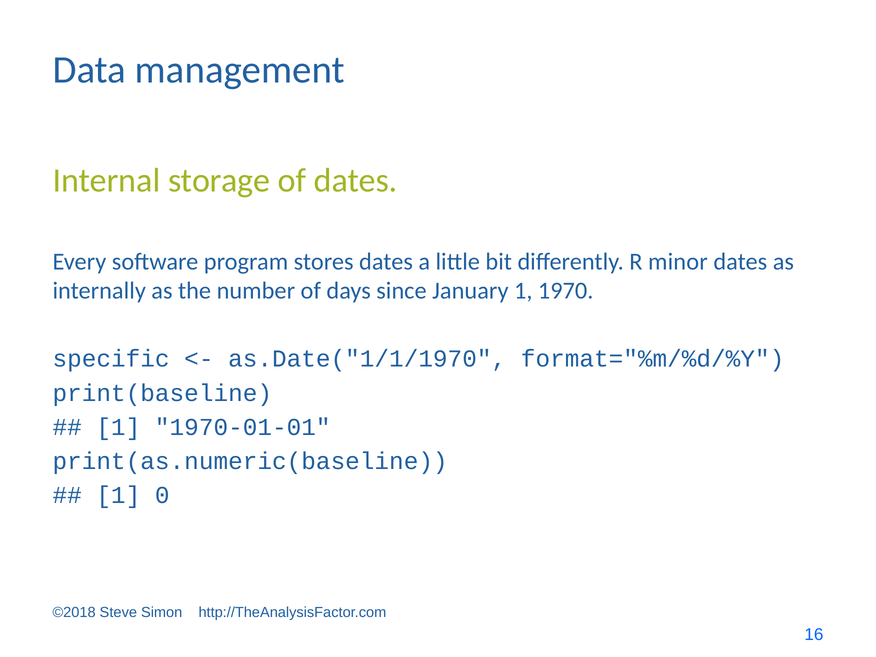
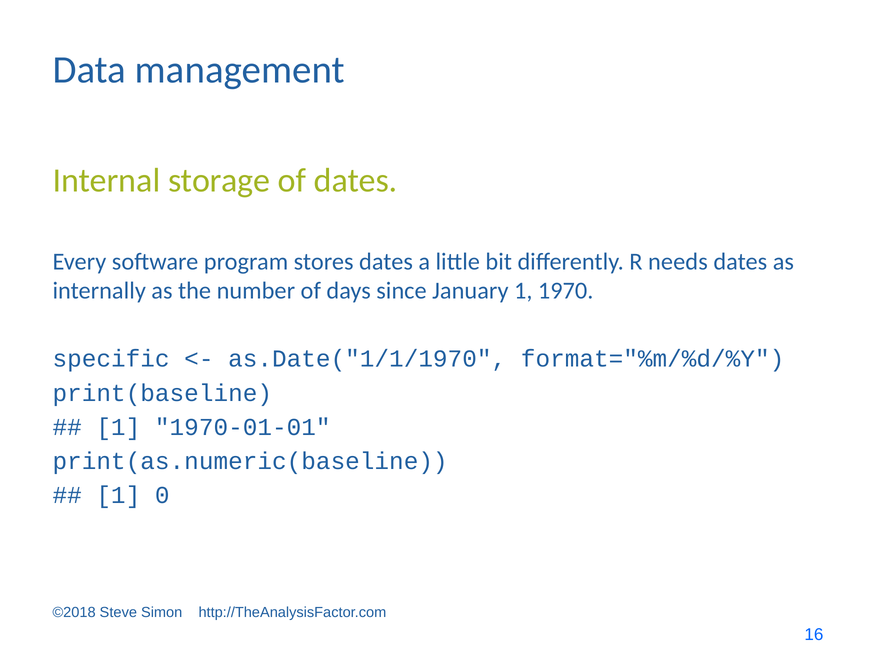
minor: minor -> needs
